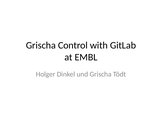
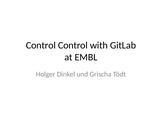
Grischa at (41, 46): Grischa -> Control
